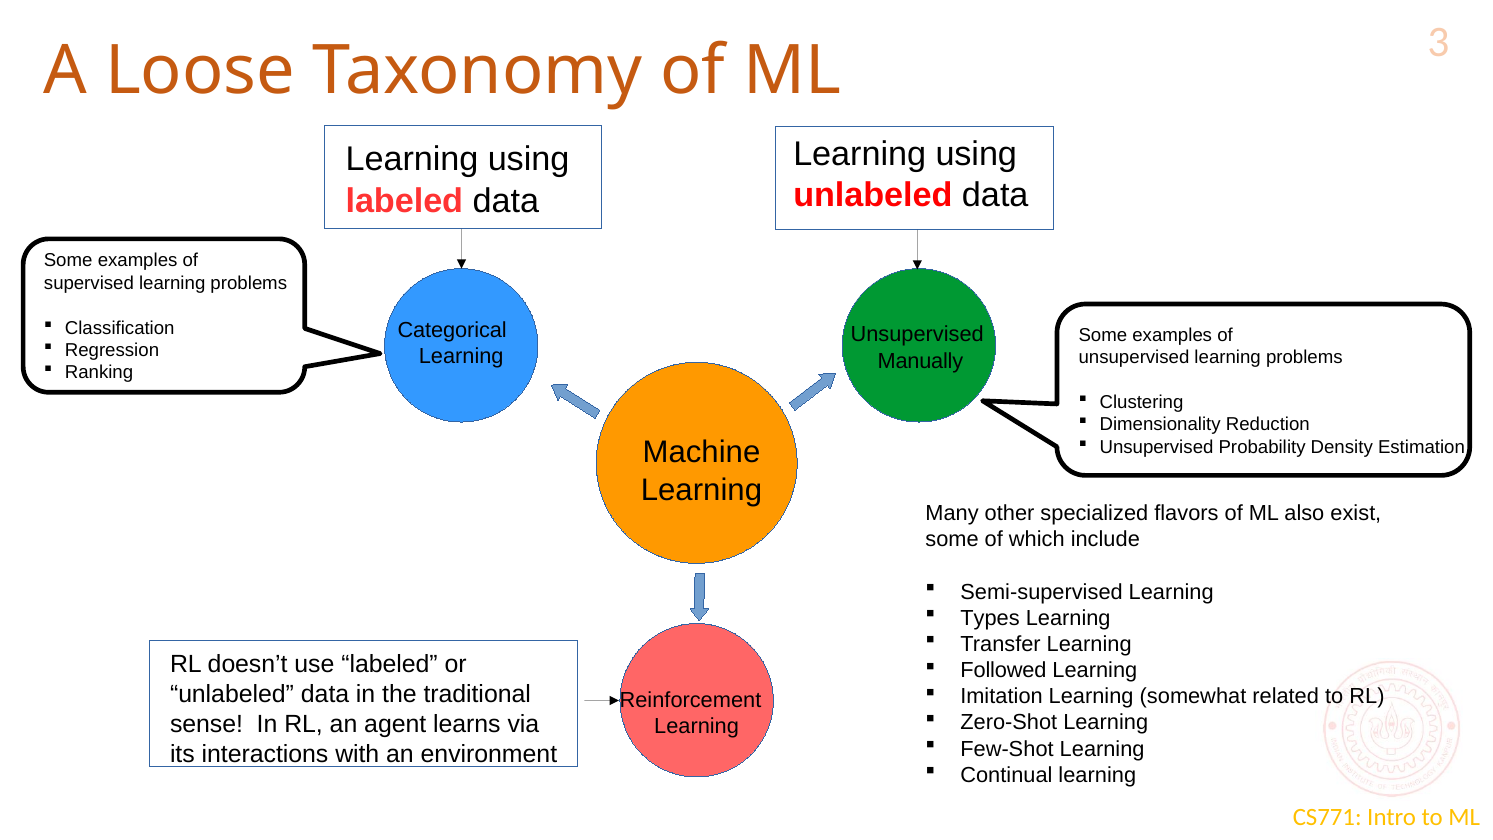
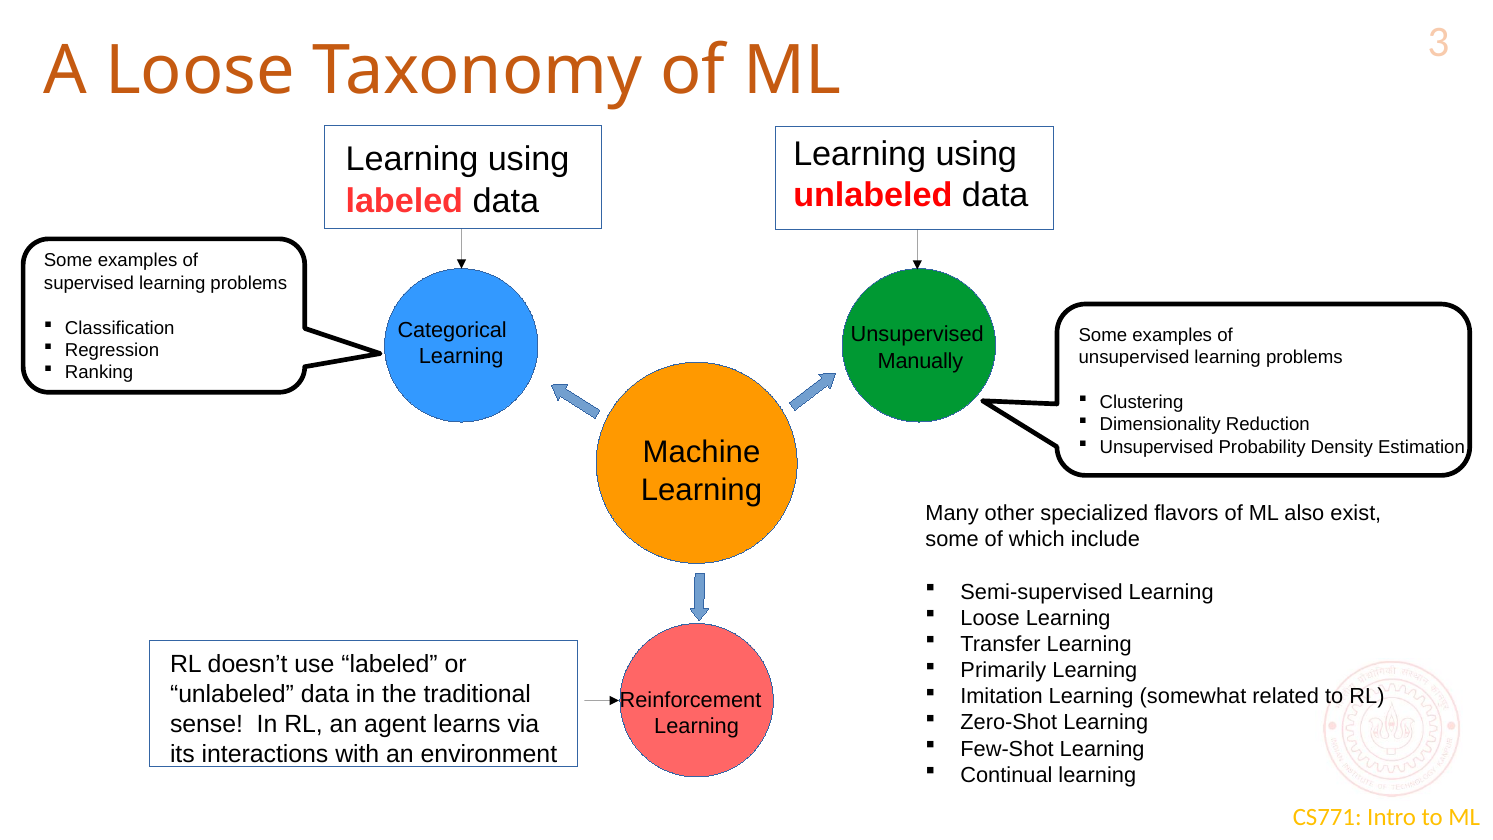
Types at (990, 618): Types -> Loose
Followed: Followed -> Primarily
